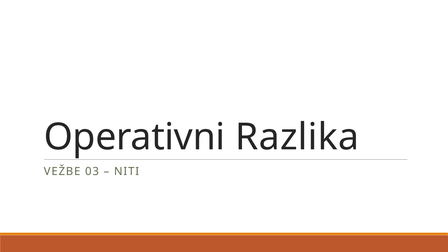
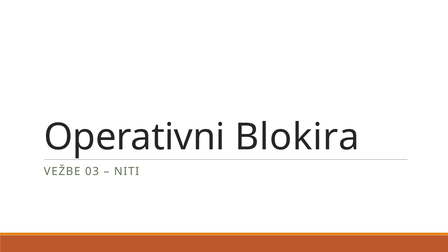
Razlika: Razlika -> Blokira
